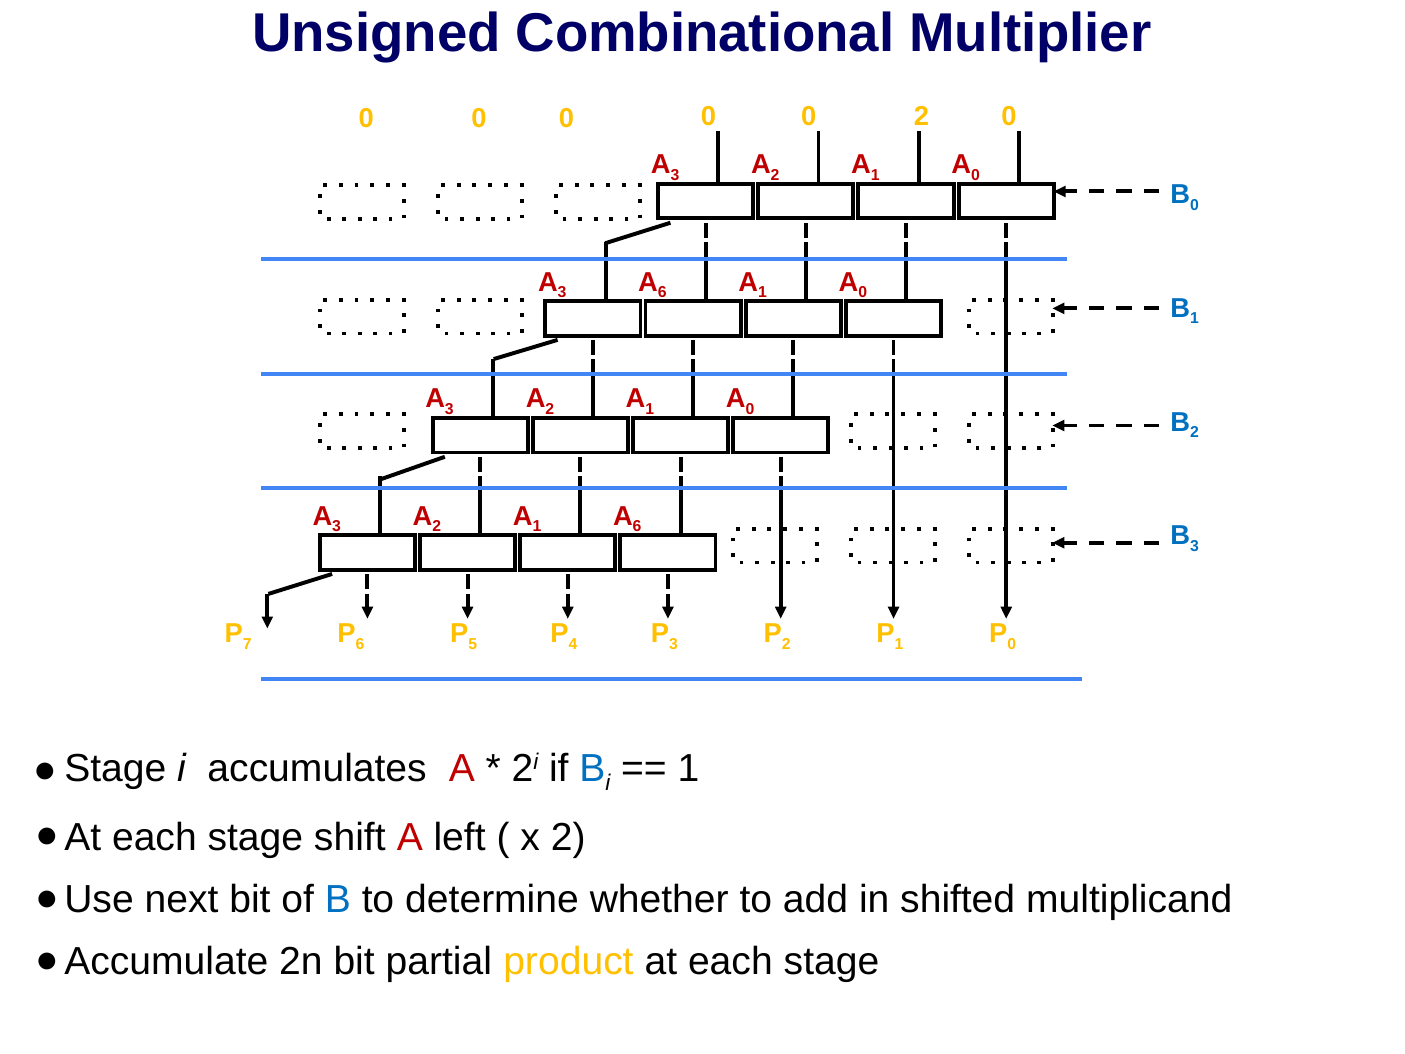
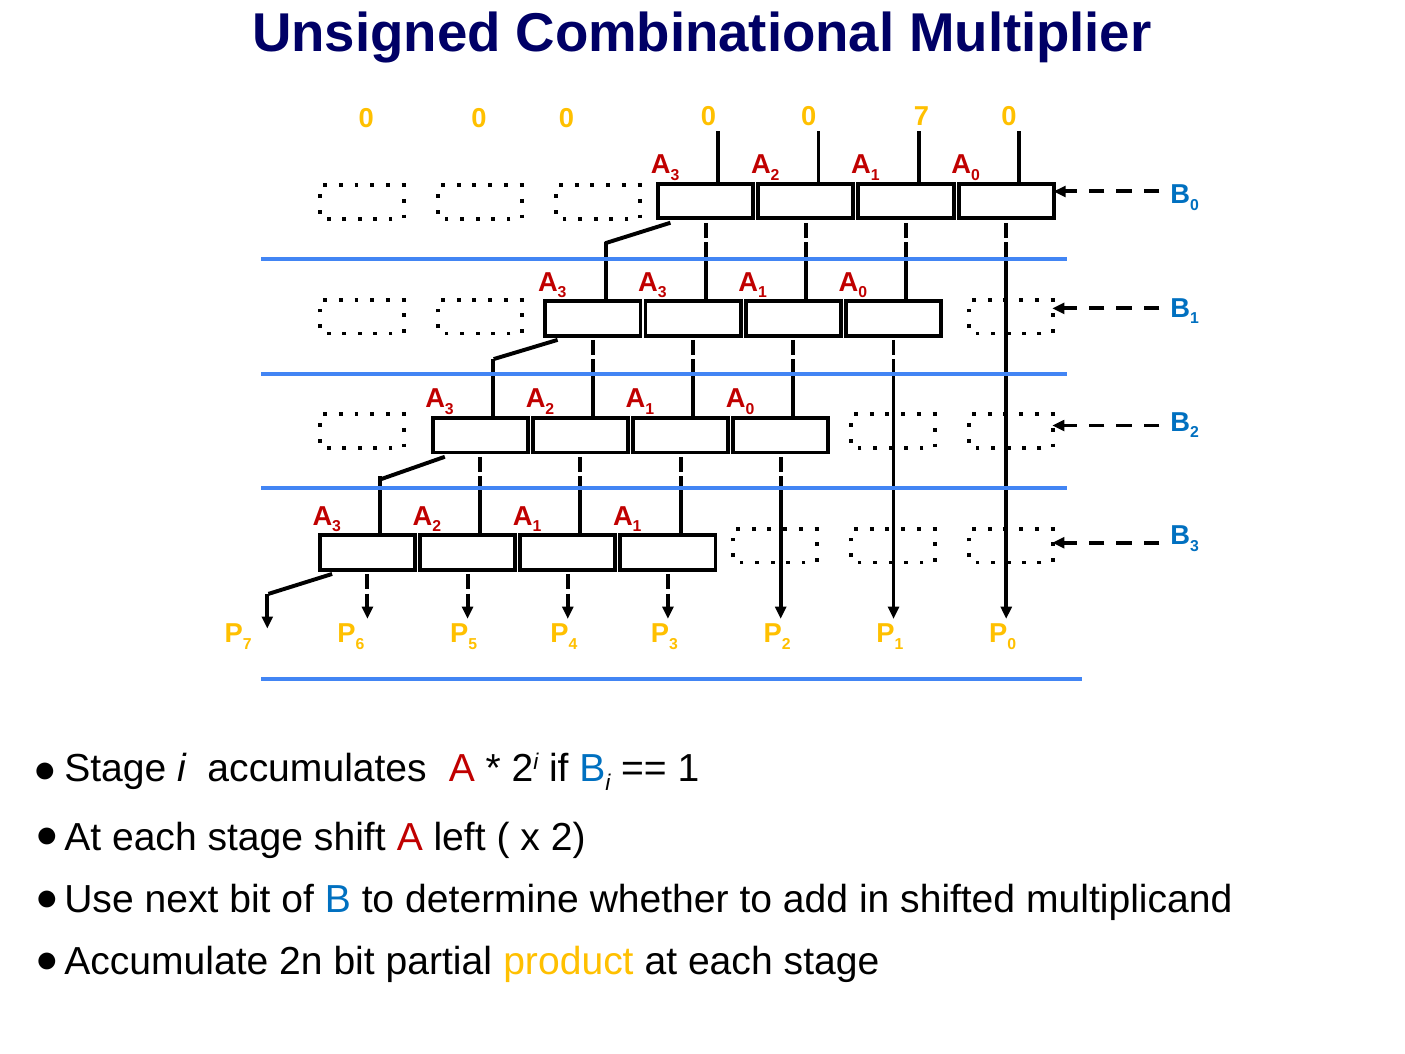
0 2: 2 -> 7
6 at (662, 293): 6 -> 3
6 at (637, 527): 6 -> 1
